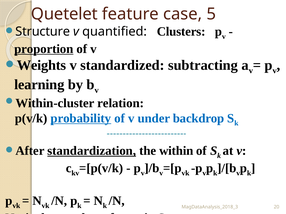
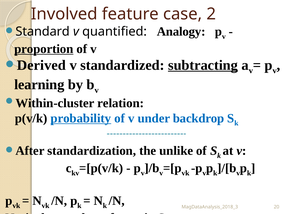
Quetelet: Quetelet -> Involved
5: 5 -> 2
Structure: Structure -> Standard
Clusters: Clusters -> Analogy
Weights: Weights -> Derived
subtracting underline: none -> present
standardization underline: present -> none
within: within -> unlike
